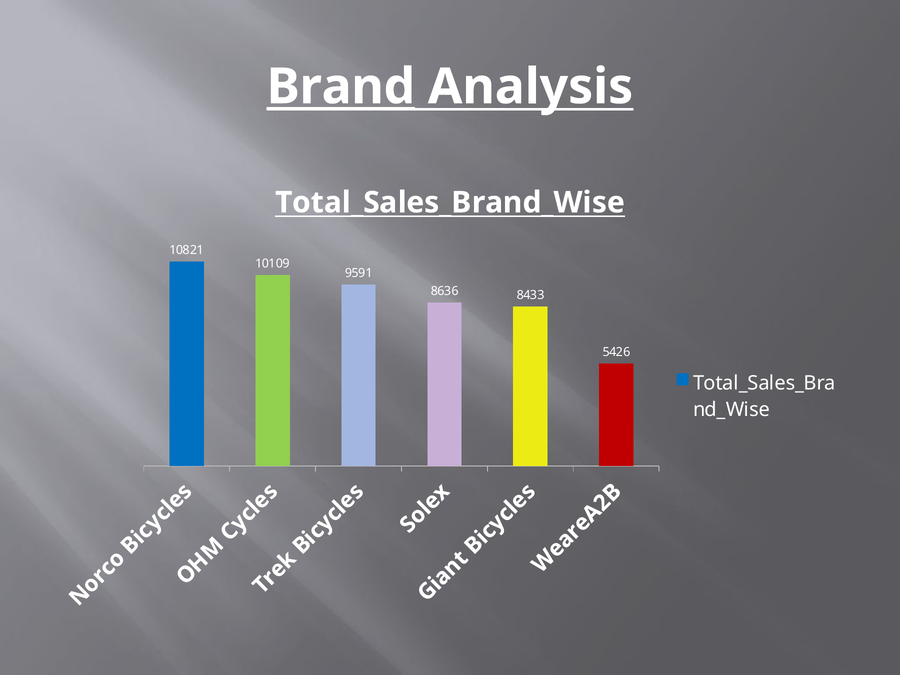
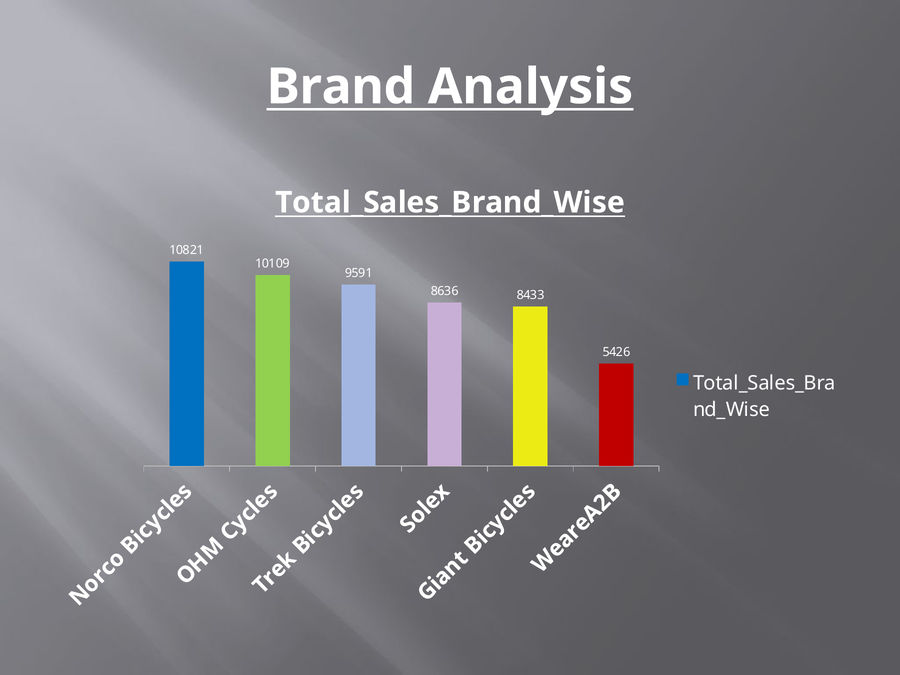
Brand underline: present -> none
